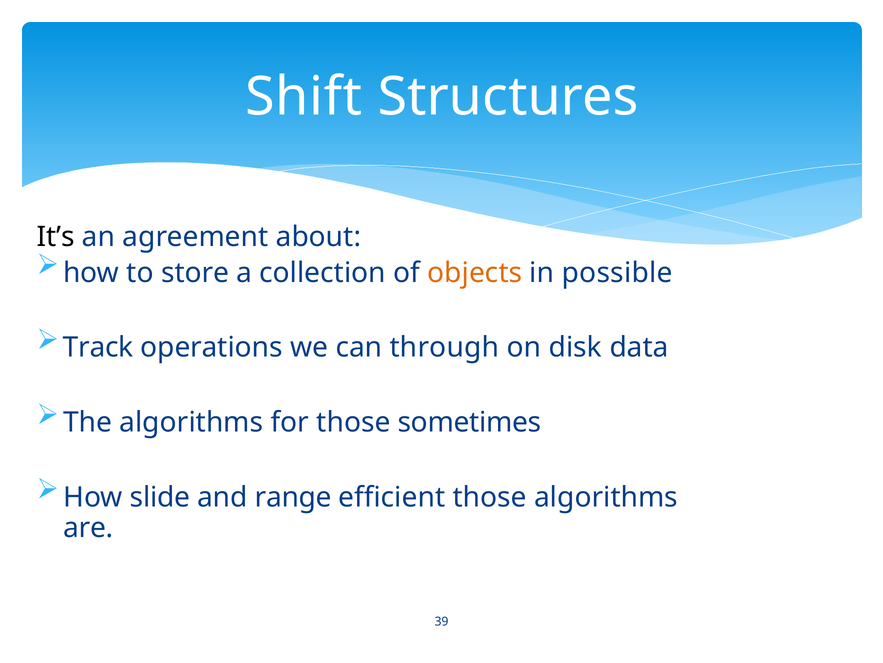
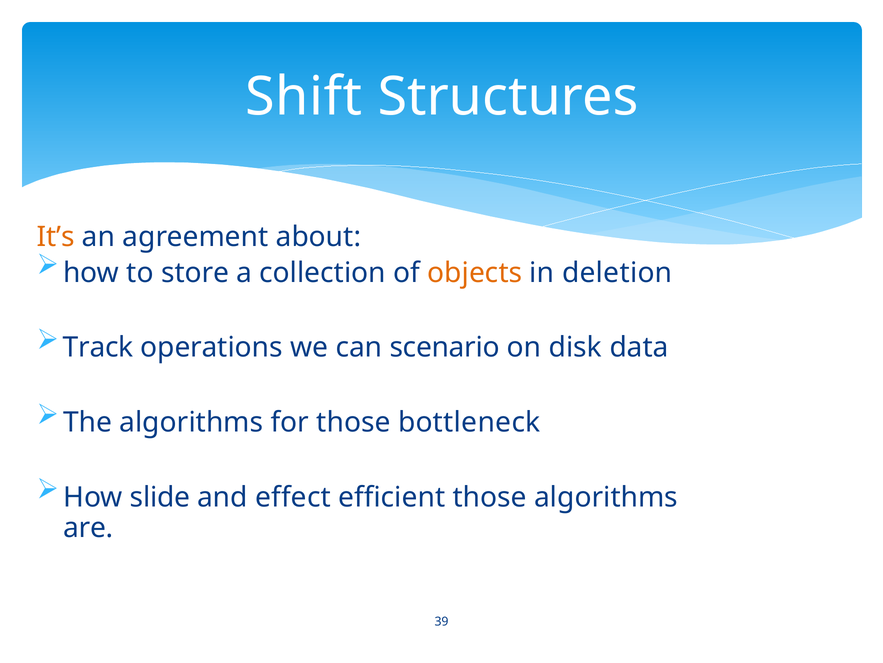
It’s colour: black -> orange
possible: possible -> deletion
through: through -> scenario
sometimes: sometimes -> bottleneck
range: range -> effect
